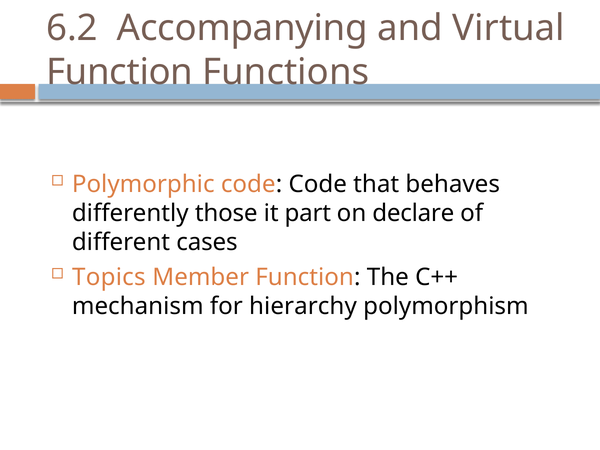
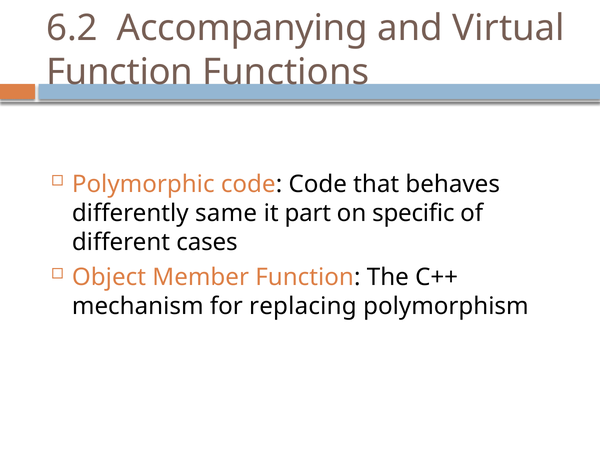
those: those -> same
declare: declare -> specific
Topics: Topics -> Object
hierarchy: hierarchy -> replacing
